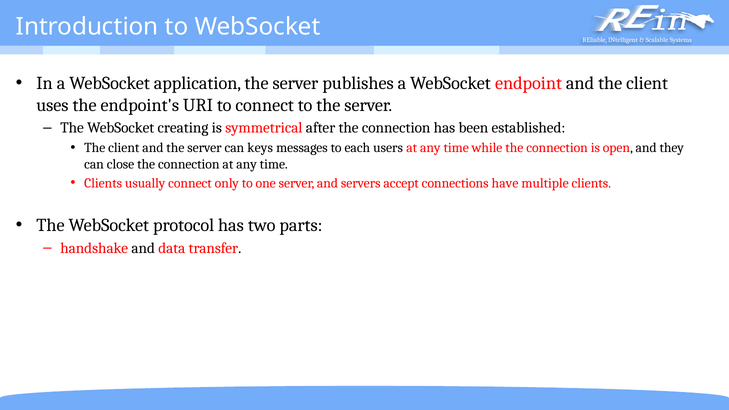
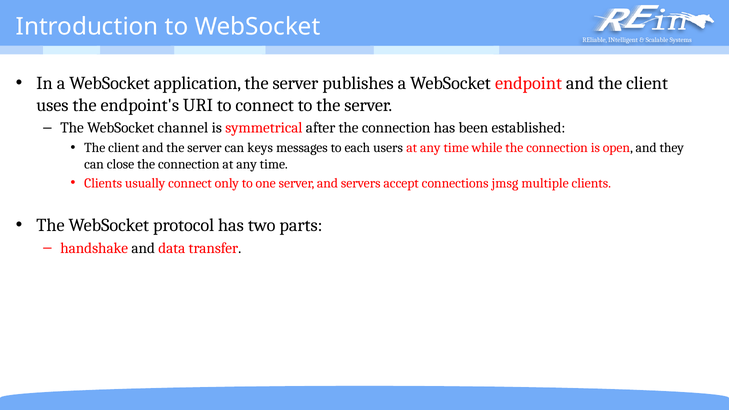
creating: creating -> channel
have: have -> jmsg
